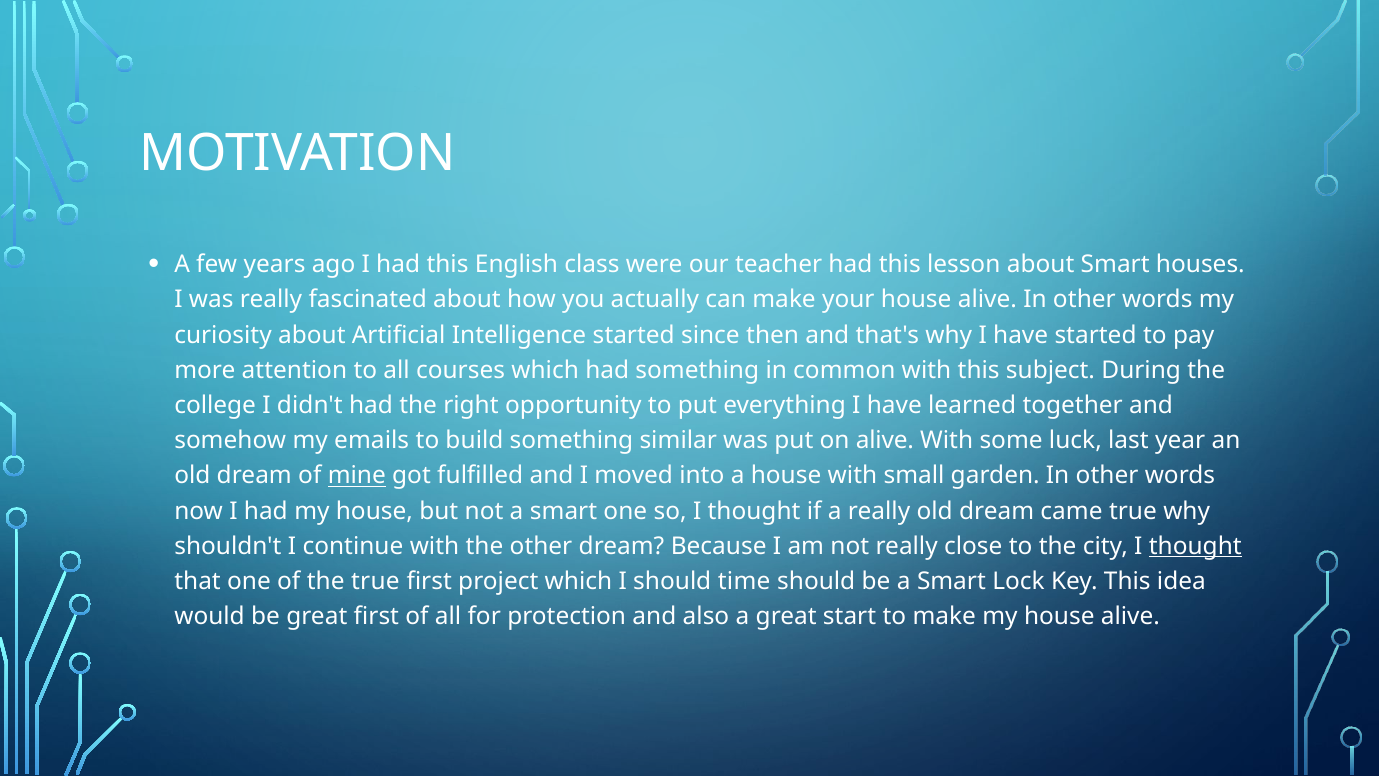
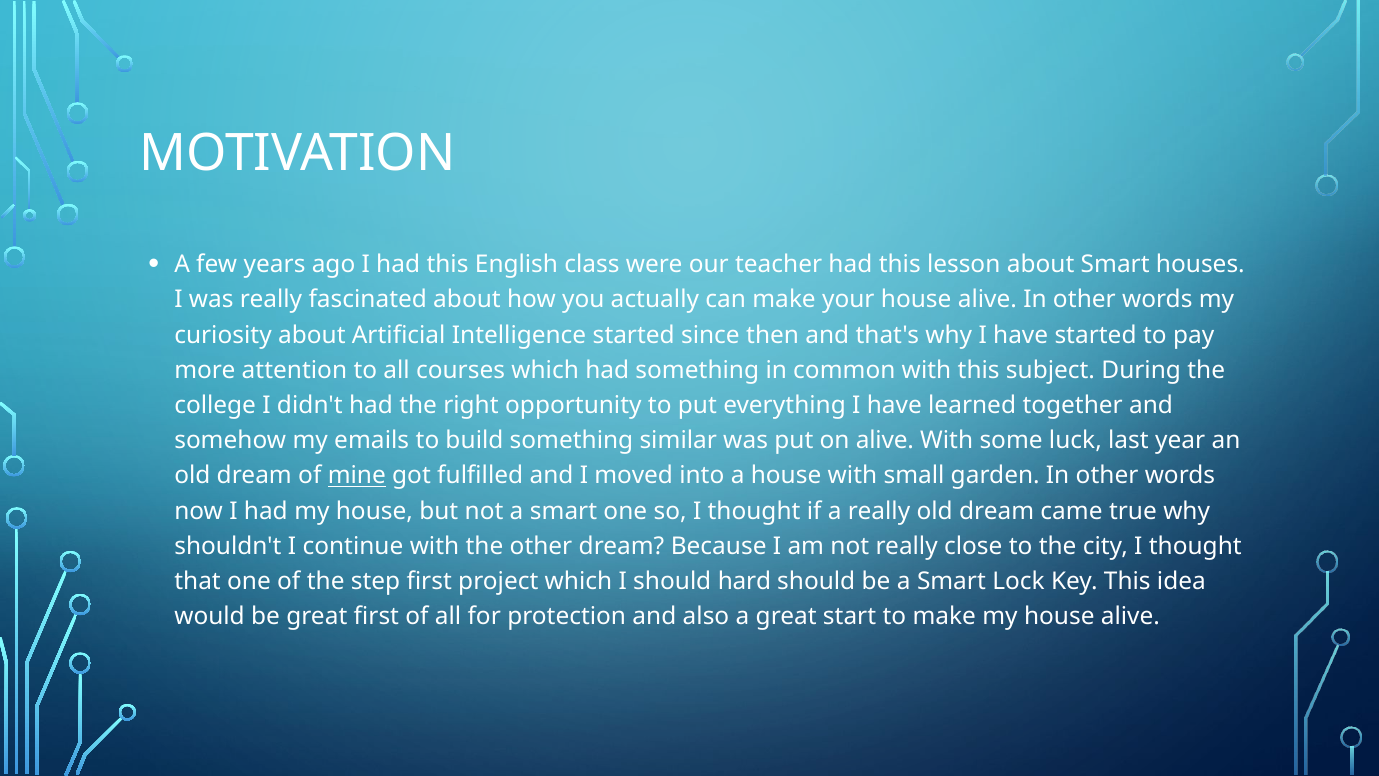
thought at (1195, 546) underline: present -> none
the true: true -> step
time: time -> hard
